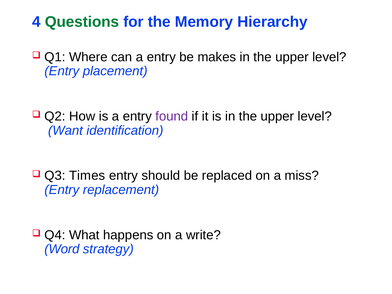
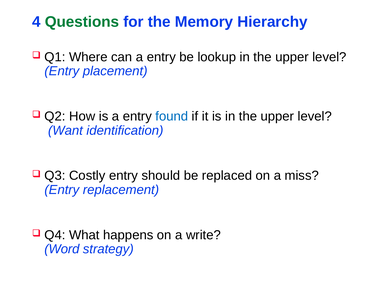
makes: makes -> lookup
found colour: purple -> blue
Times: Times -> Costly
